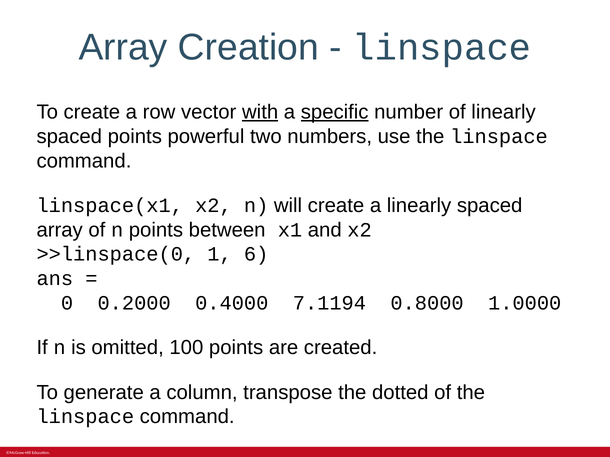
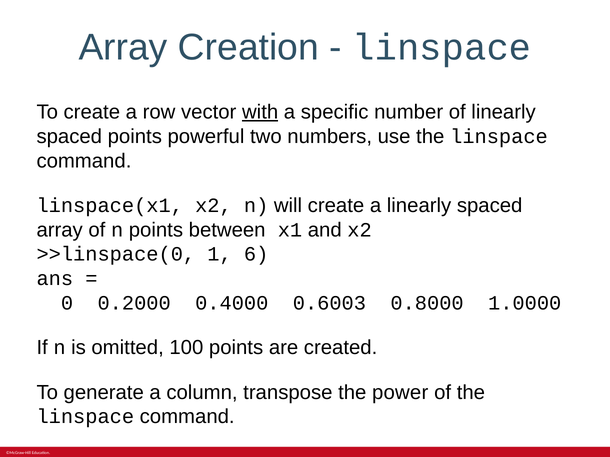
specific underline: present -> none
7.1194: 7.1194 -> 0.6003
dotted: dotted -> power
